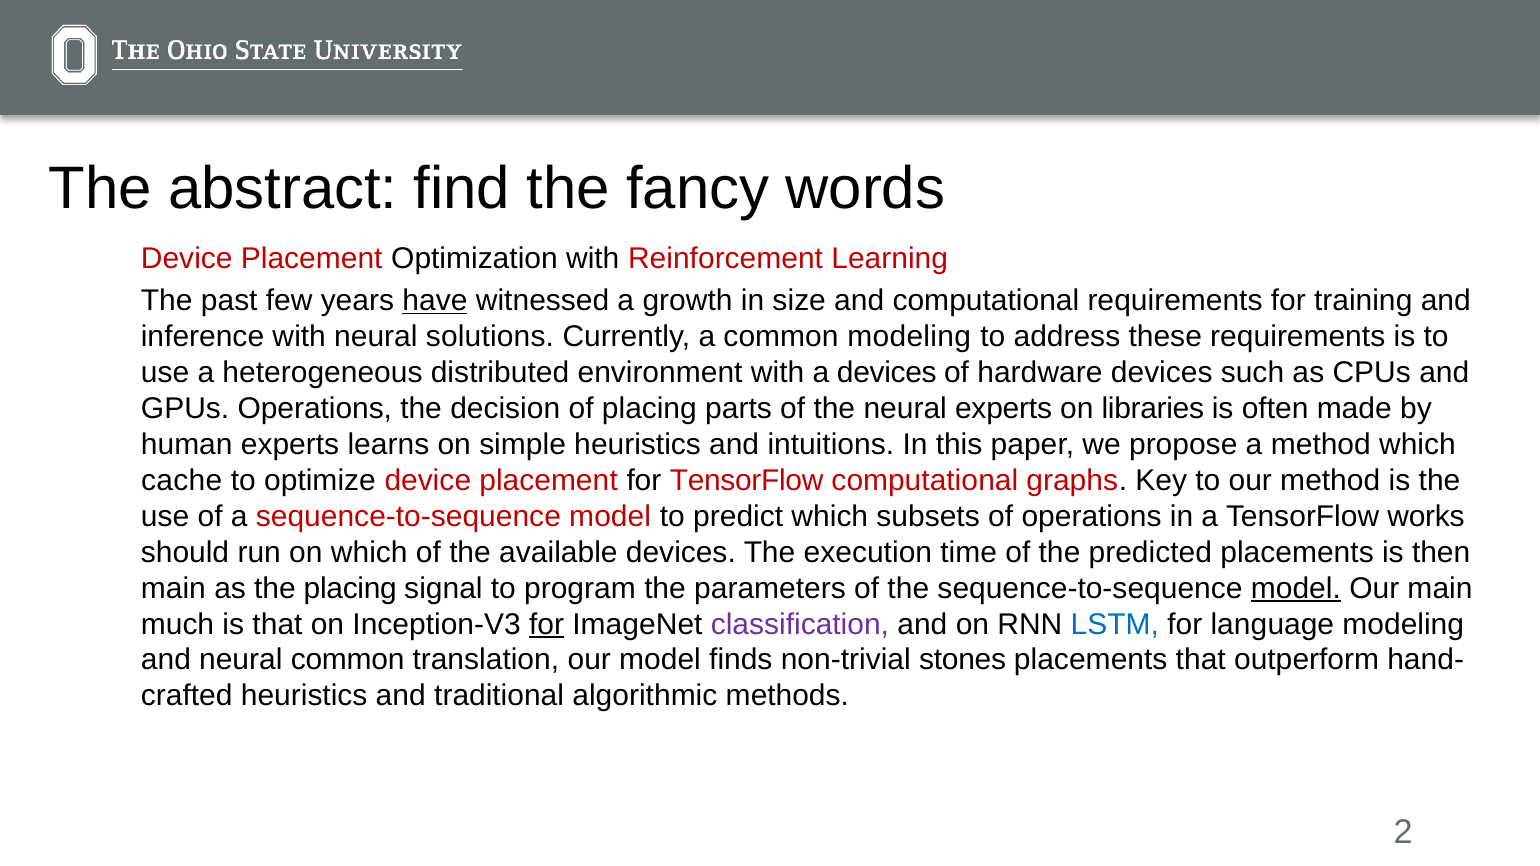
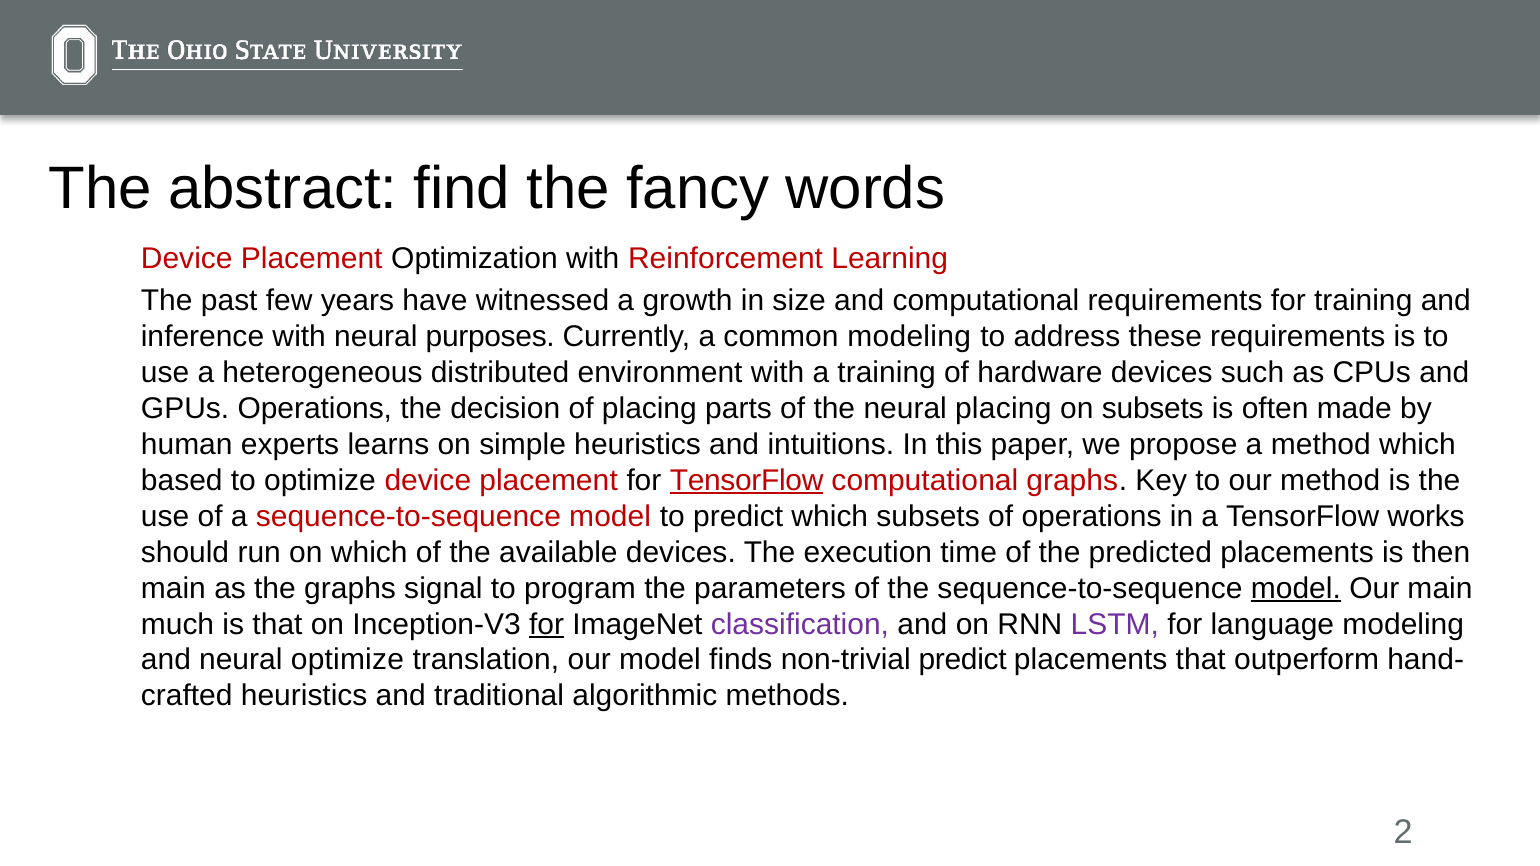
have underline: present -> none
solutions: solutions -> purposes
a devices: devices -> training
neural experts: experts -> placing
on libraries: libraries -> subsets
cache: cache -> based
TensorFlow at (747, 481) underline: none -> present
the placing: placing -> graphs
LSTM colour: blue -> purple
neural common: common -> optimize
non-trivial stones: stones -> predict
